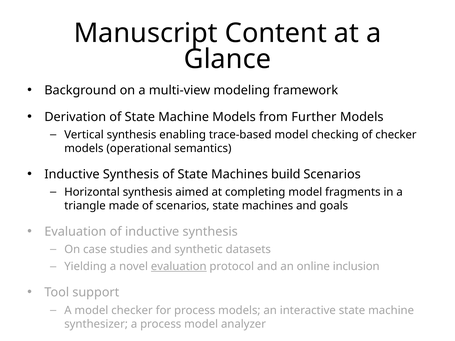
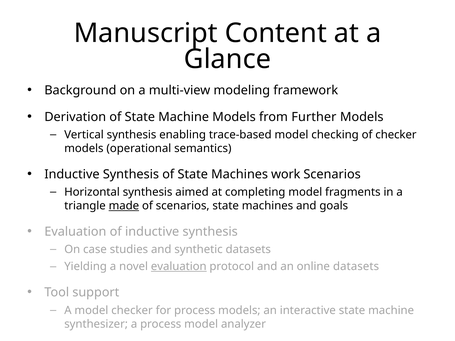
build: build -> work
made underline: none -> present
online inclusion: inclusion -> datasets
